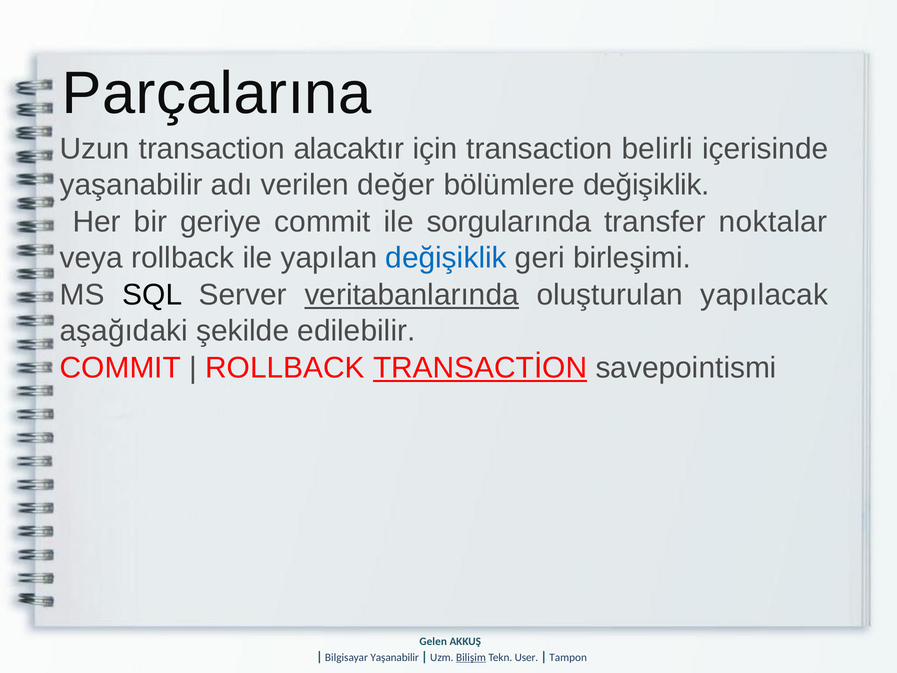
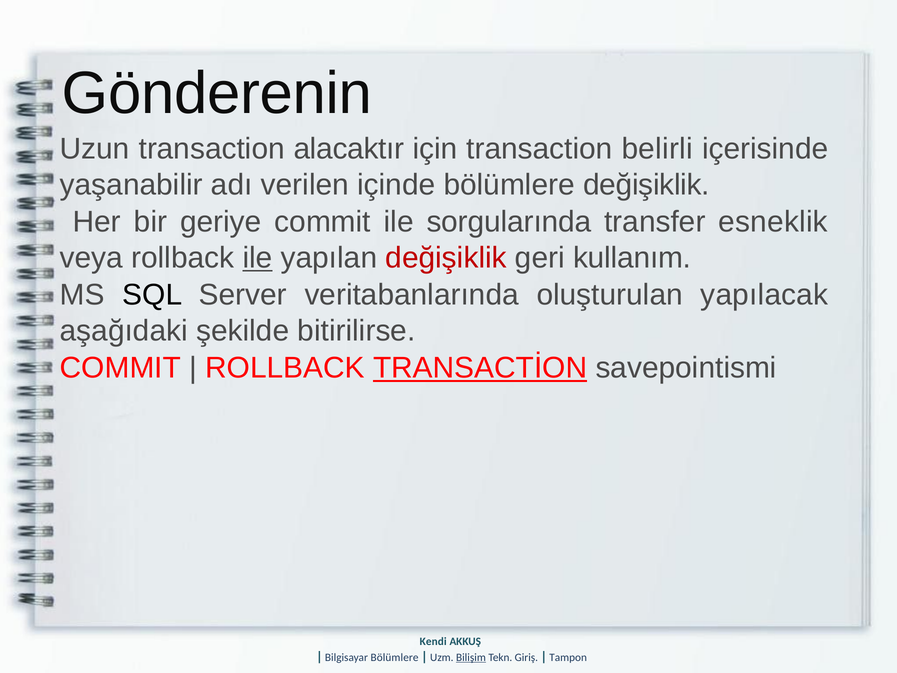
Parçalarına: Parçalarına -> Gönderenin
değer: değer -> içinde
noktalar: noktalar -> esneklik
ile at (257, 258) underline: none -> present
değişiklik at (446, 258) colour: blue -> red
birleşimi: birleşimi -> kullanım
veritabanlarında underline: present -> none
edilebilir: edilebilir -> bitirilirse
Gelen: Gelen -> Kendi
Bilgisayar Yaşanabilir: Yaşanabilir -> Bölümlere
User: User -> Giriş
